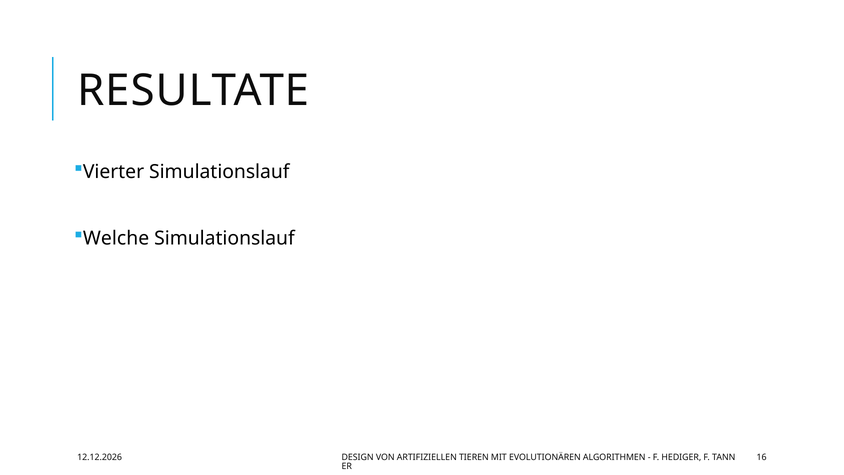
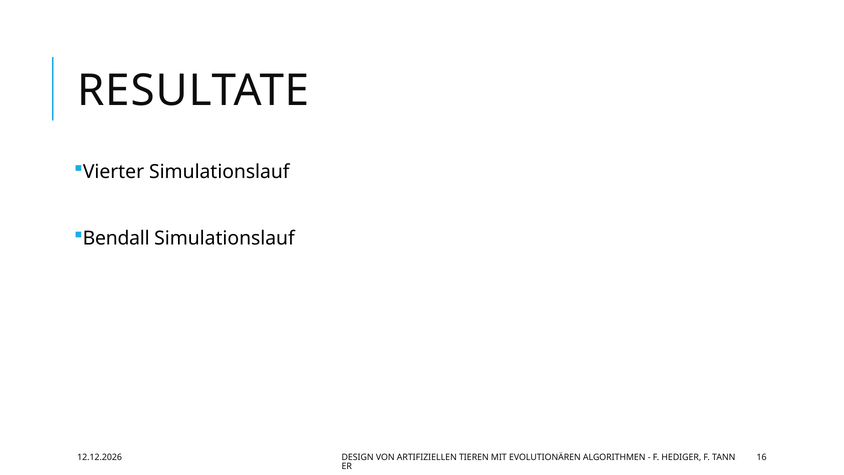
Welche: Welche -> Bendall
